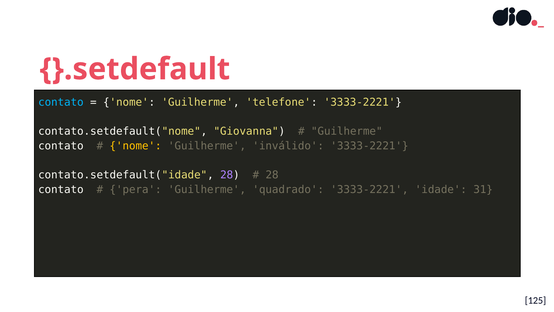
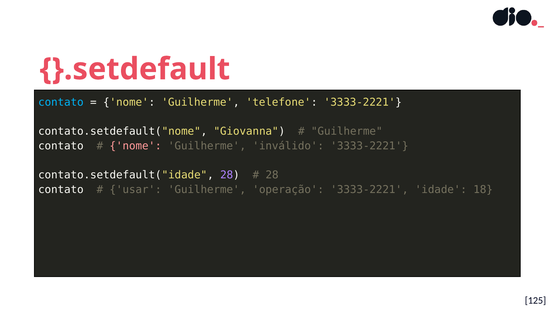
nome at (136, 146) colour: yellow -> pink
pera: pera -> usar
quadrado: quadrado -> operação
31: 31 -> 18
